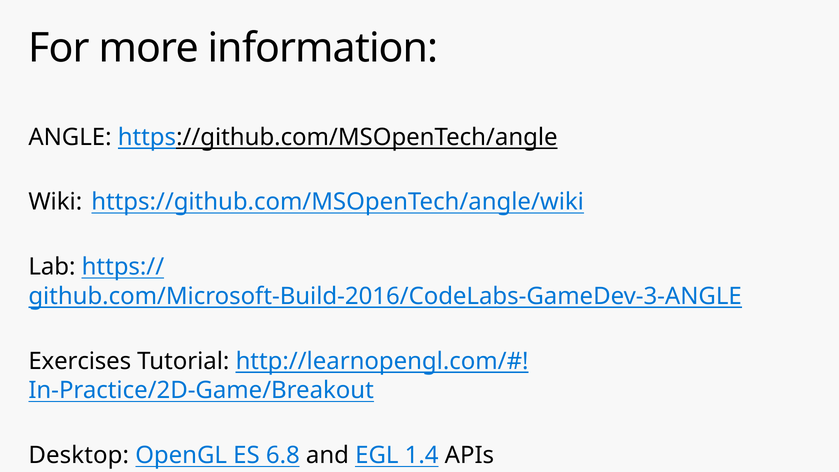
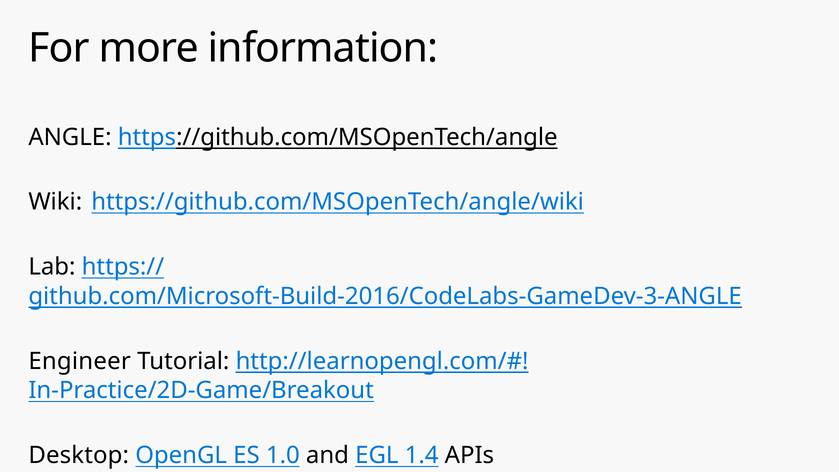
Exercises: Exercises -> Engineer
6.8: 6.8 -> 1.0
